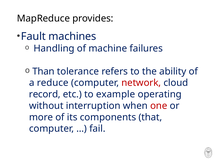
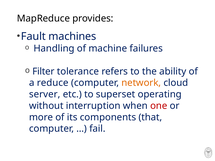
Than: Than -> Filter
network colour: red -> orange
record: record -> server
example: example -> superset
